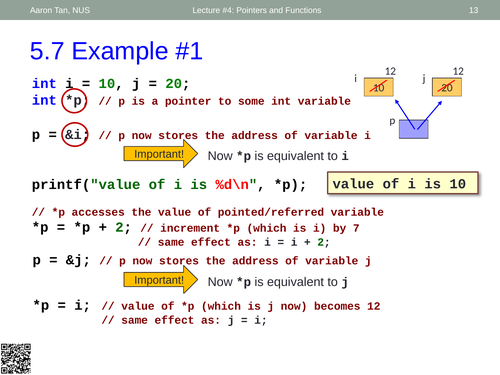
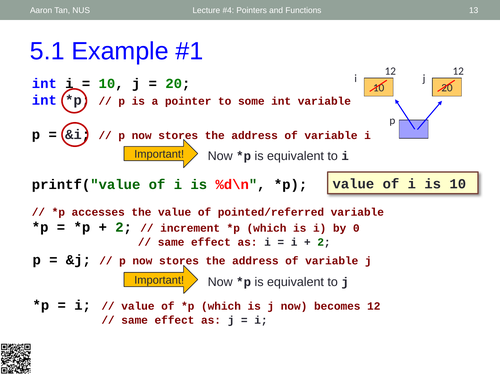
5.7: 5.7 -> 5.1
7: 7 -> 0
